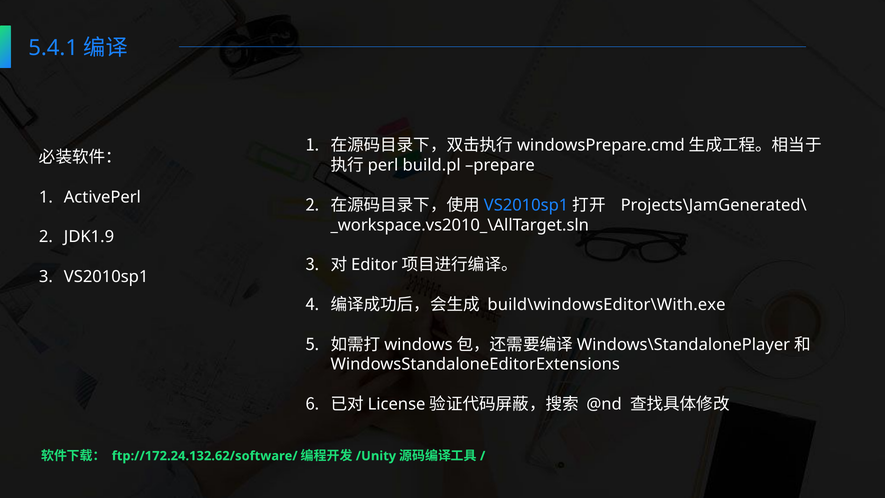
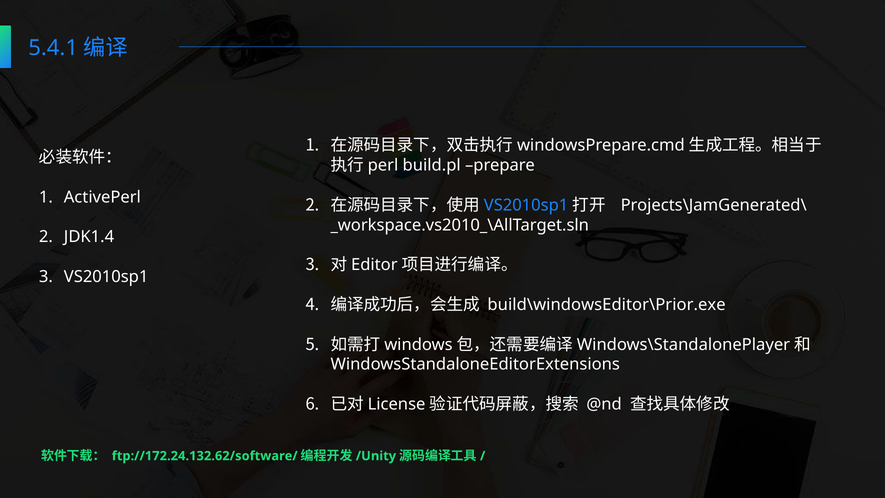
JDK1.9: JDK1.9 -> JDK1.4
build\windowsEditor\With.exe: build\windowsEditor\With.exe -> build\windowsEditor\Prior.exe
